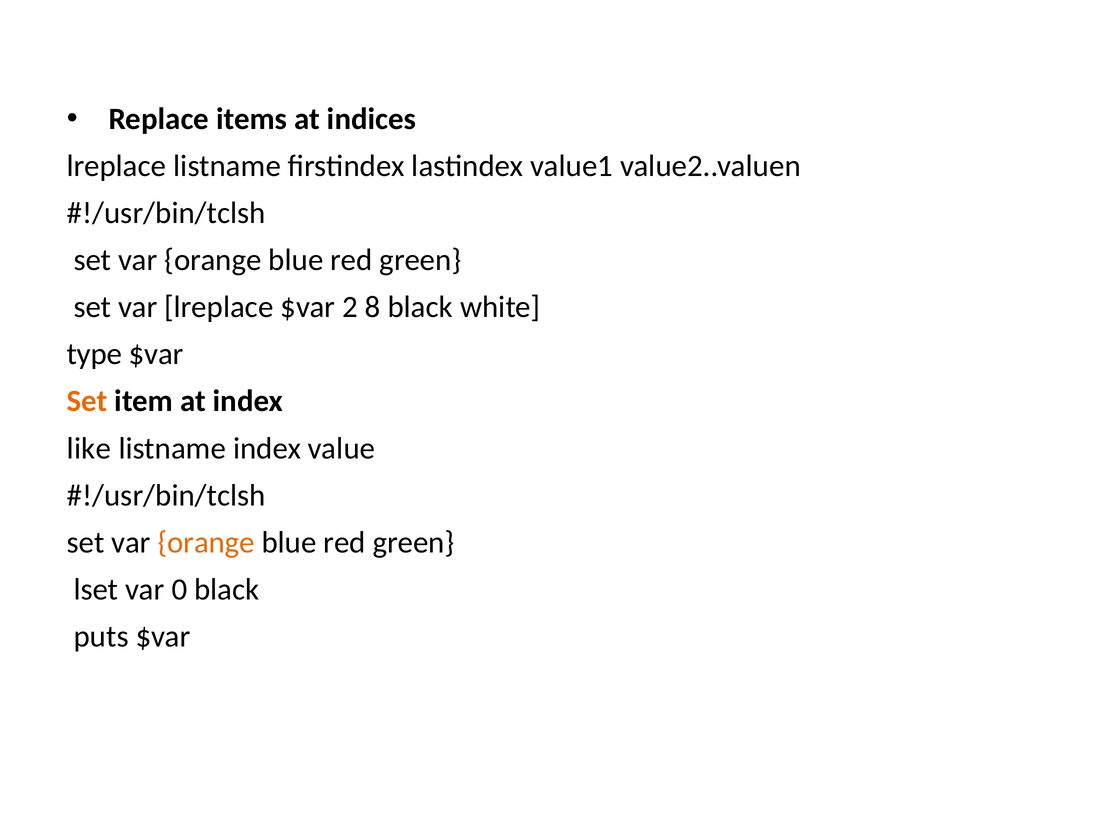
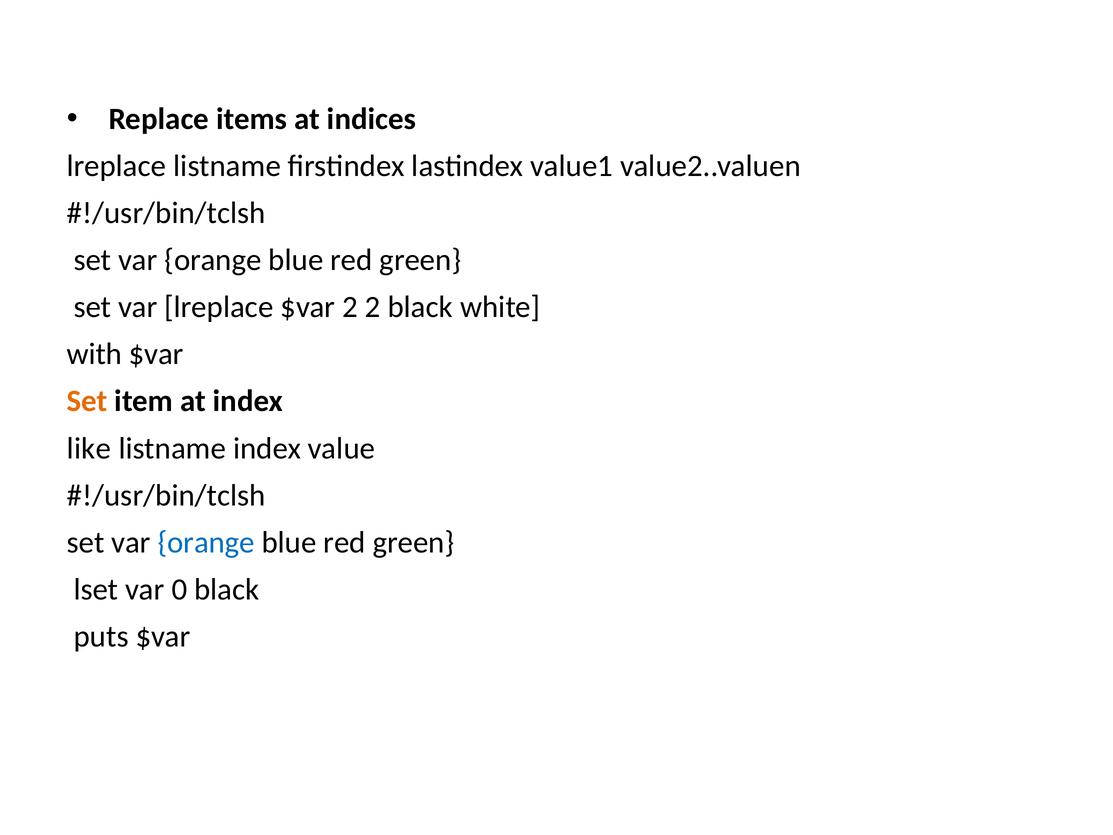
2 8: 8 -> 2
type: type -> with
orange at (206, 542) colour: orange -> blue
